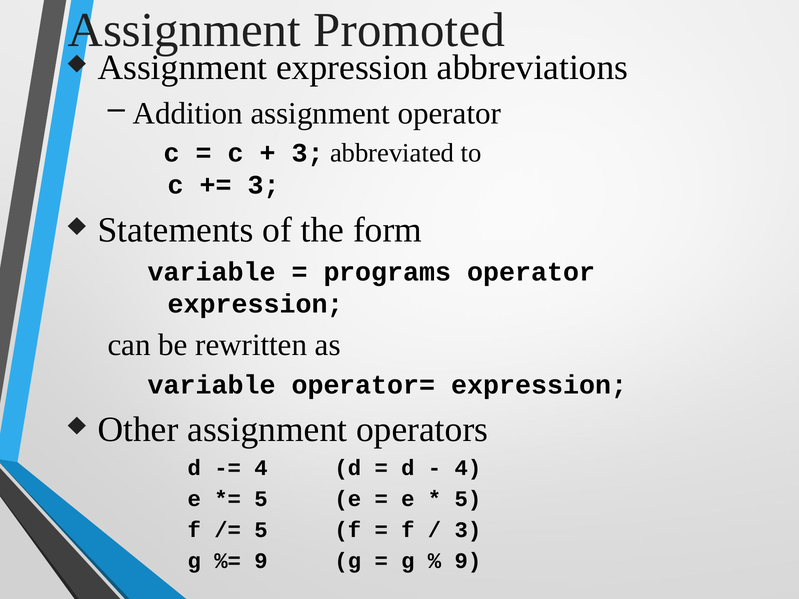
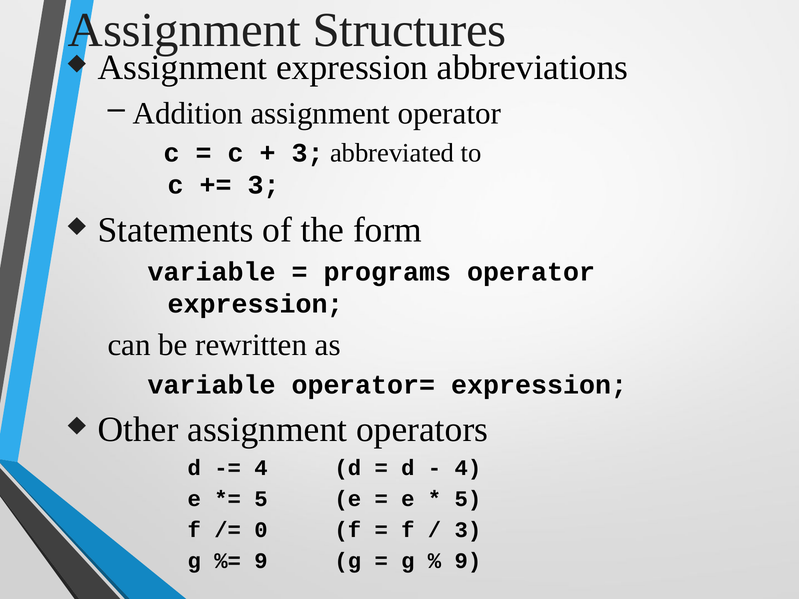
Promoted: Promoted -> Structures
5 at (261, 530): 5 -> 0
